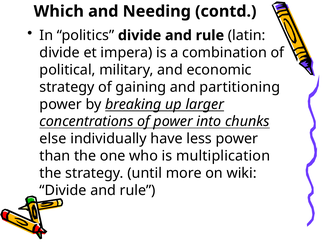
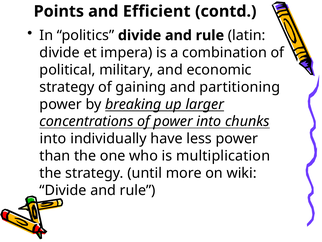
Which: Which -> Points
Needing: Needing -> Efficient
else at (53, 138): else -> into
